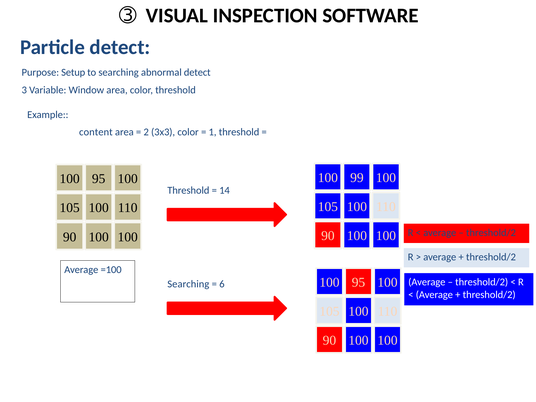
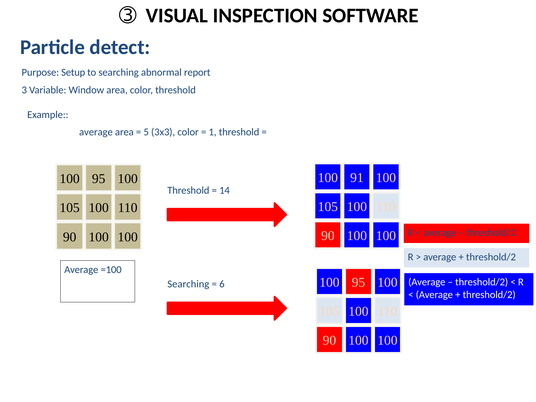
abnormal detect: detect -> report
content at (96, 132): content -> average
2: 2 -> 5
99: 99 -> 91
